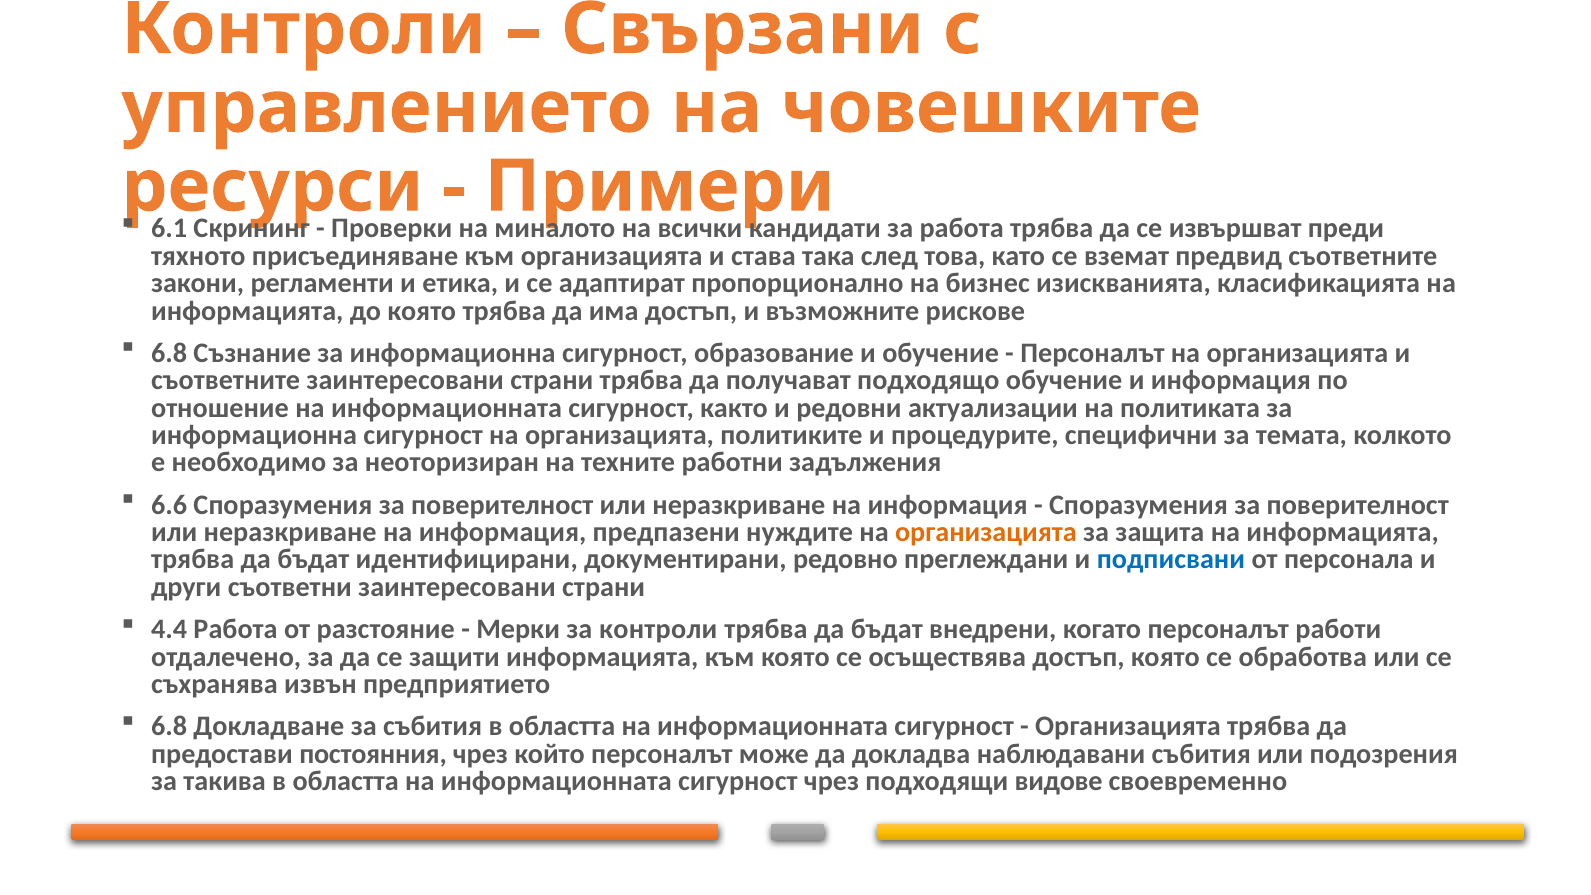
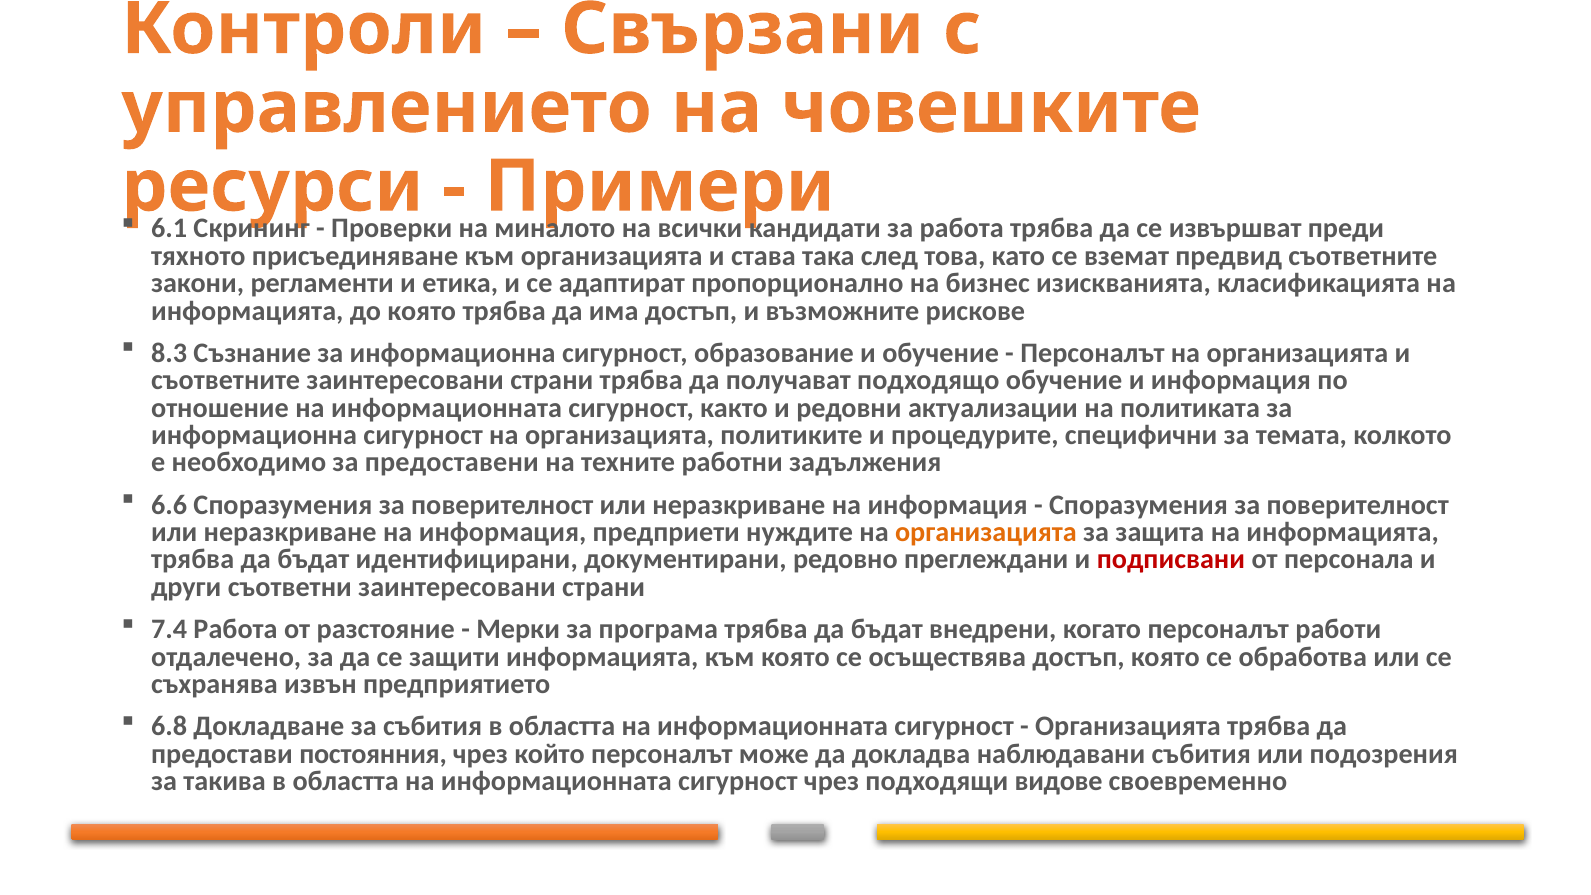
6.8 at (169, 353): 6.8 -> 8.3
неоторизиран: неоторизиран -> предоставени
предпазени: предпазени -> предприети
подписвани colour: blue -> red
4.4: 4.4 -> 7.4
за контроли: контроли -> програма
